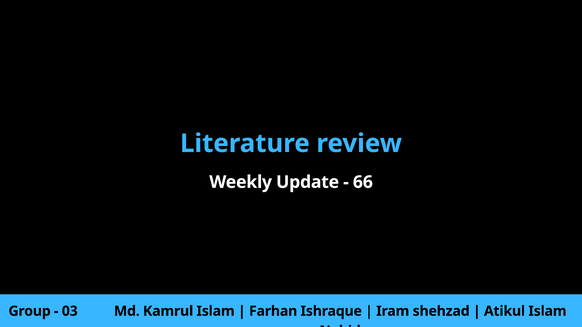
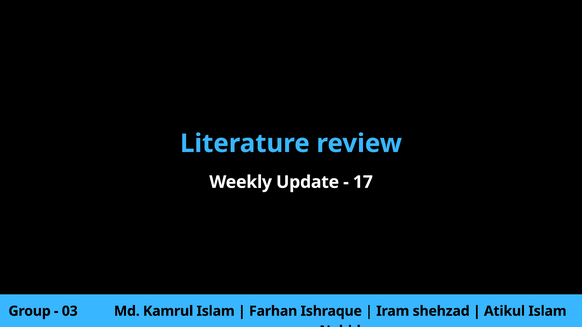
66: 66 -> 17
